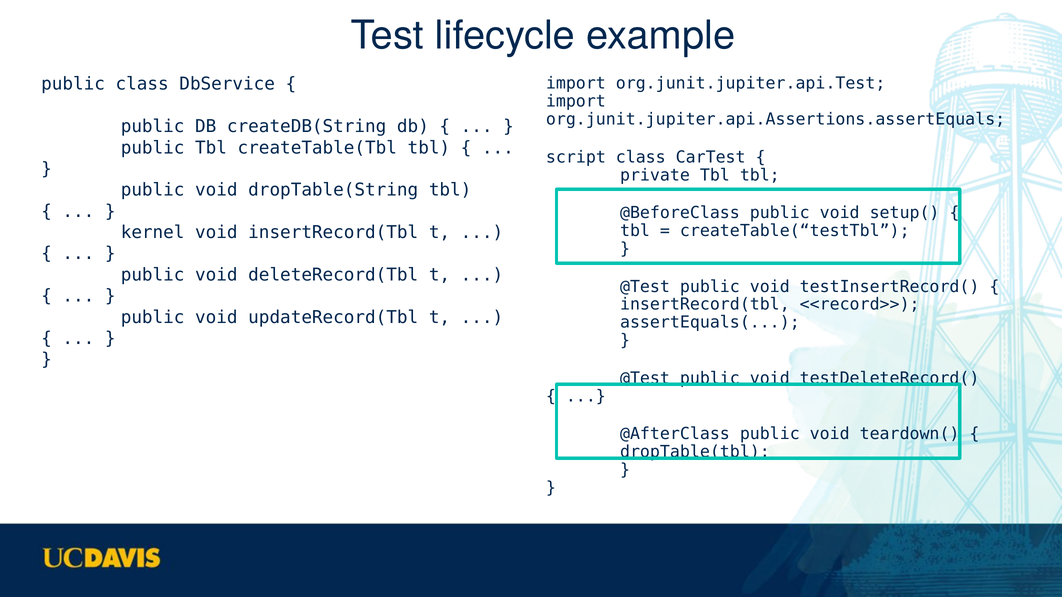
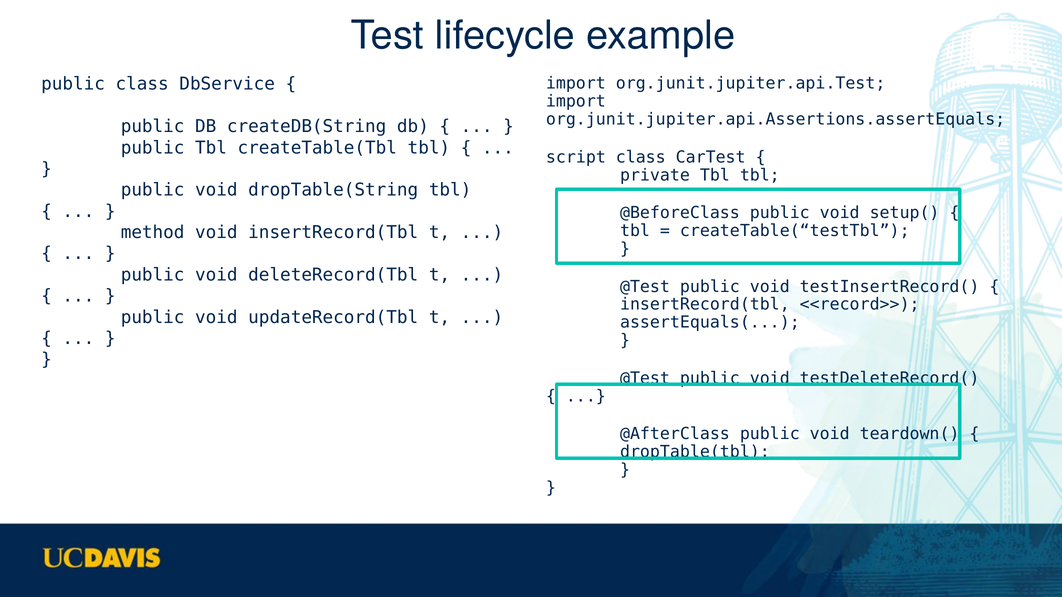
kernel: kernel -> method
